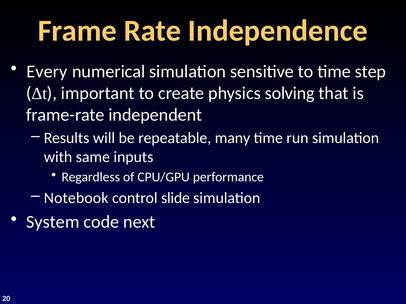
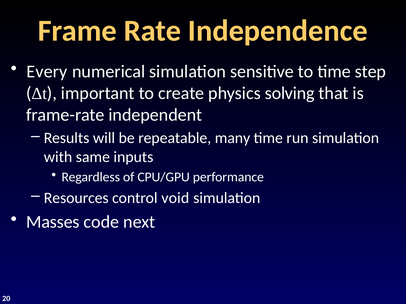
Notebook: Notebook -> Resources
slide: slide -> void
System: System -> Masses
